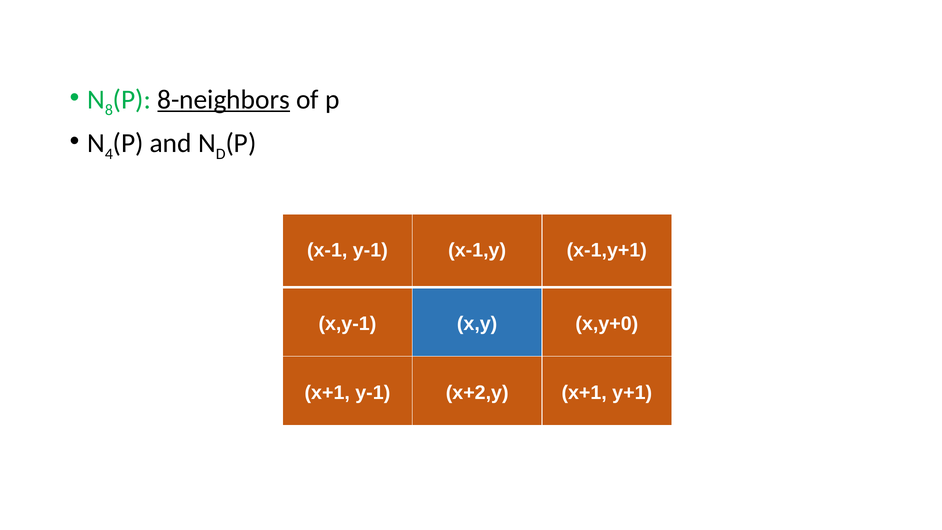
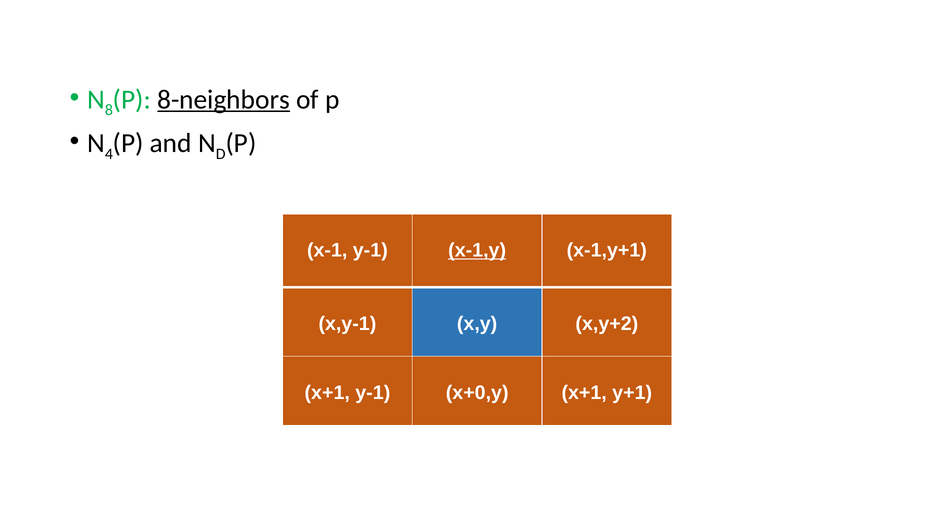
x-1,y underline: none -> present
x,y+0: x,y+0 -> x,y+2
x+2,y: x+2,y -> x+0,y
